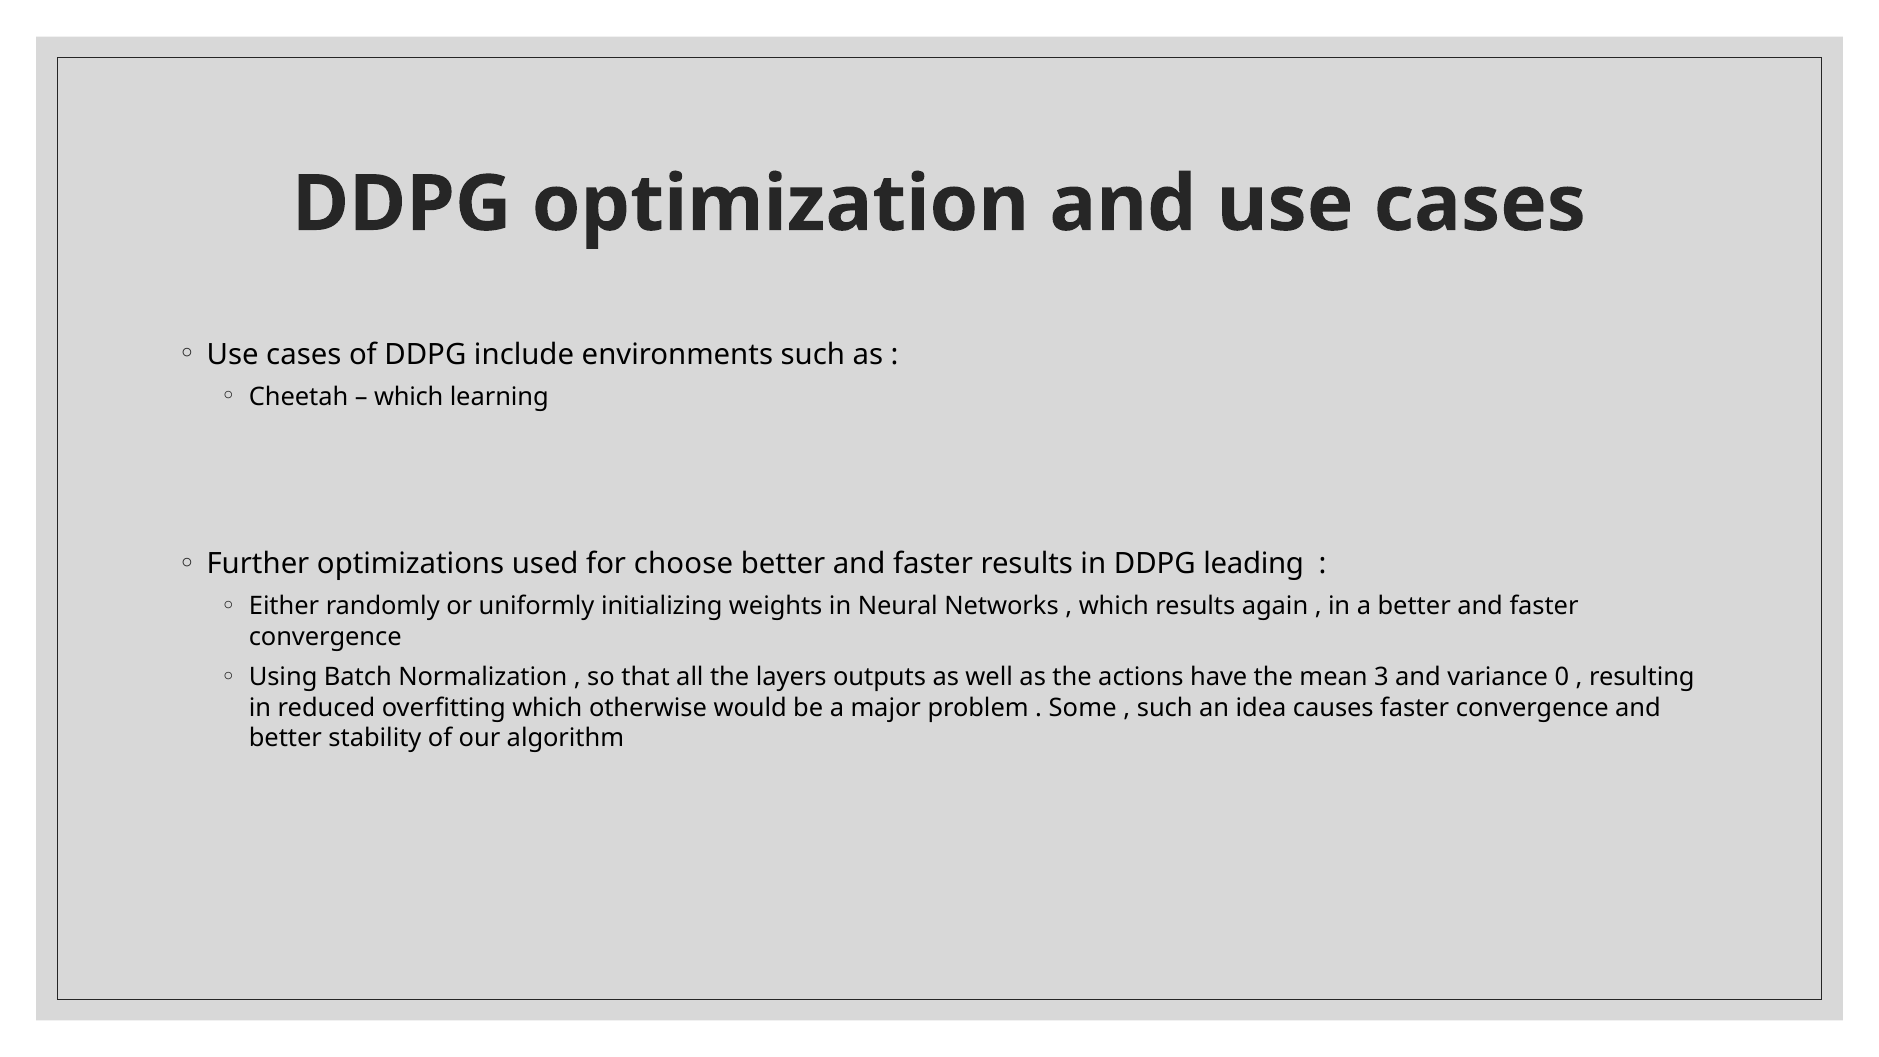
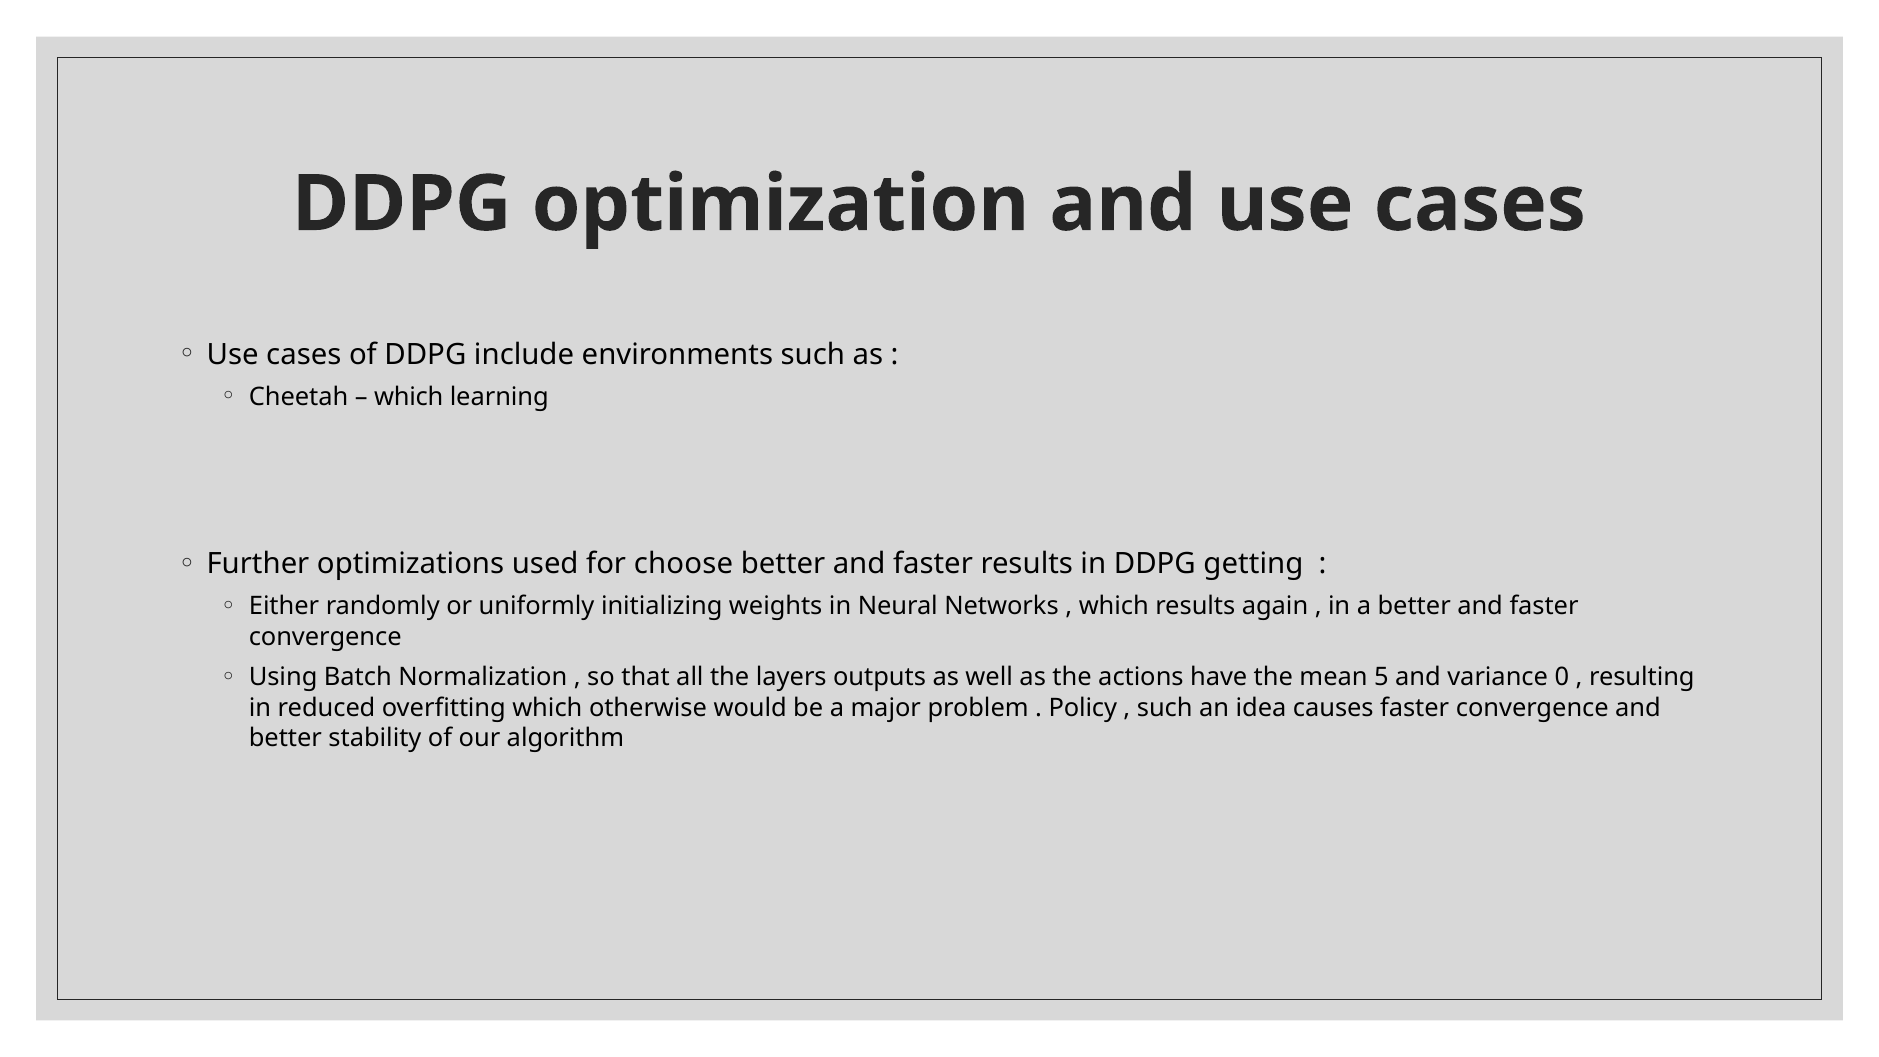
leading: leading -> getting
3: 3 -> 5
Some: Some -> Policy
